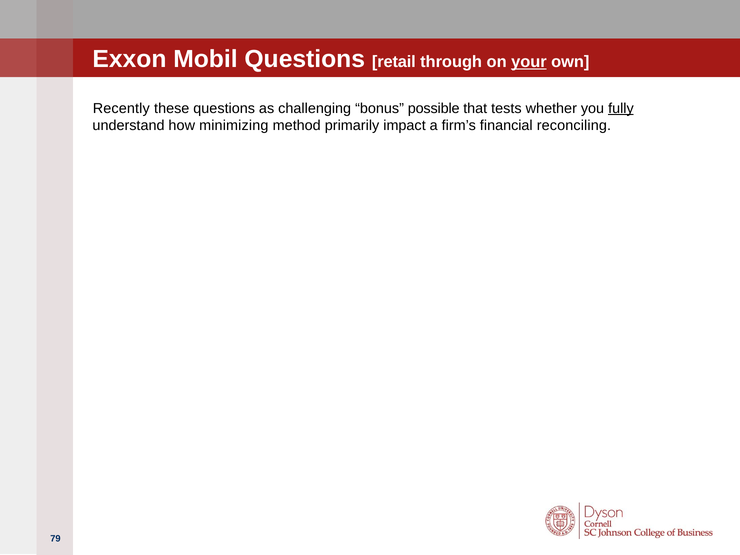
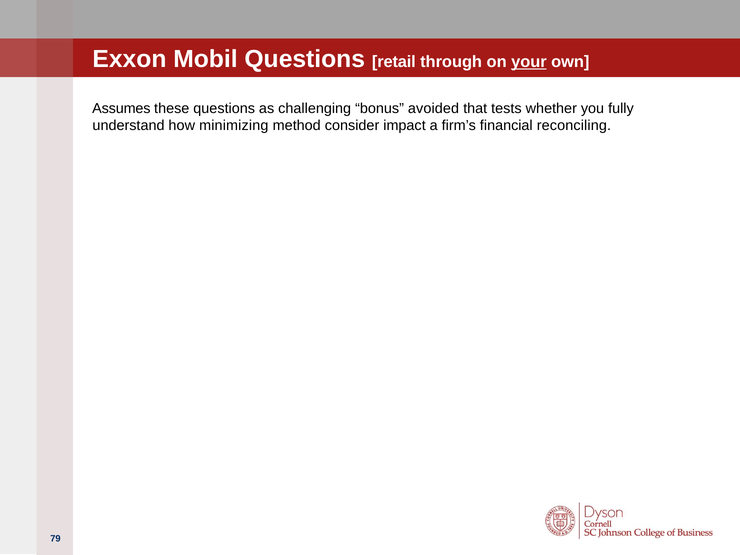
Recently: Recently -> Assumes
possible: possible -> avoided
fully underline: present -> none
primarily: primarily -> consider
